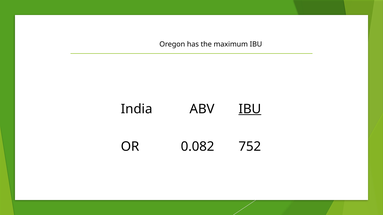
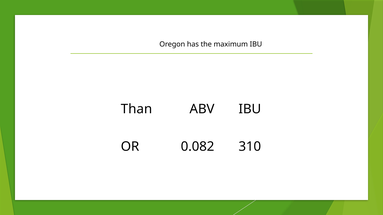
India: India -> Than
IBU at (250, 109) underline: present -> none
752: 752 -> 310
